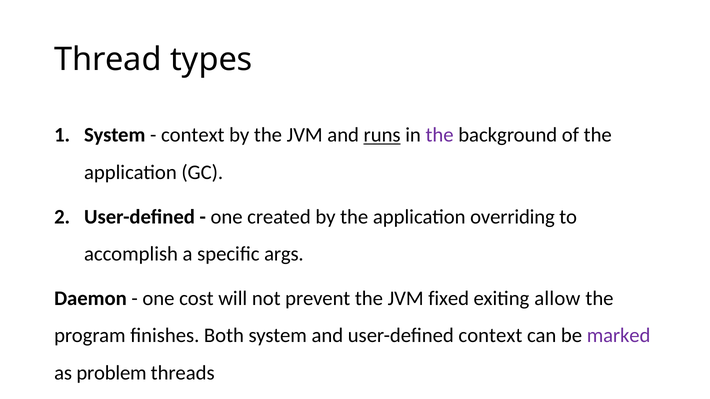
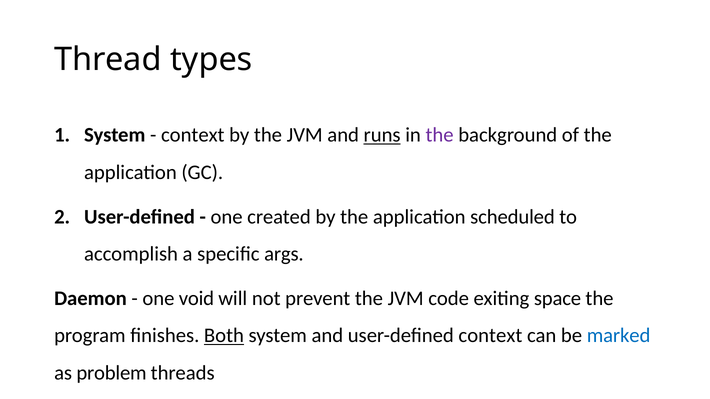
overriding: overriding -> scheduled
cost: cost -> void
fixed: fixed -> code
allow: allow -> space
Both underline: none -> present
marked colour: purple -> blue
